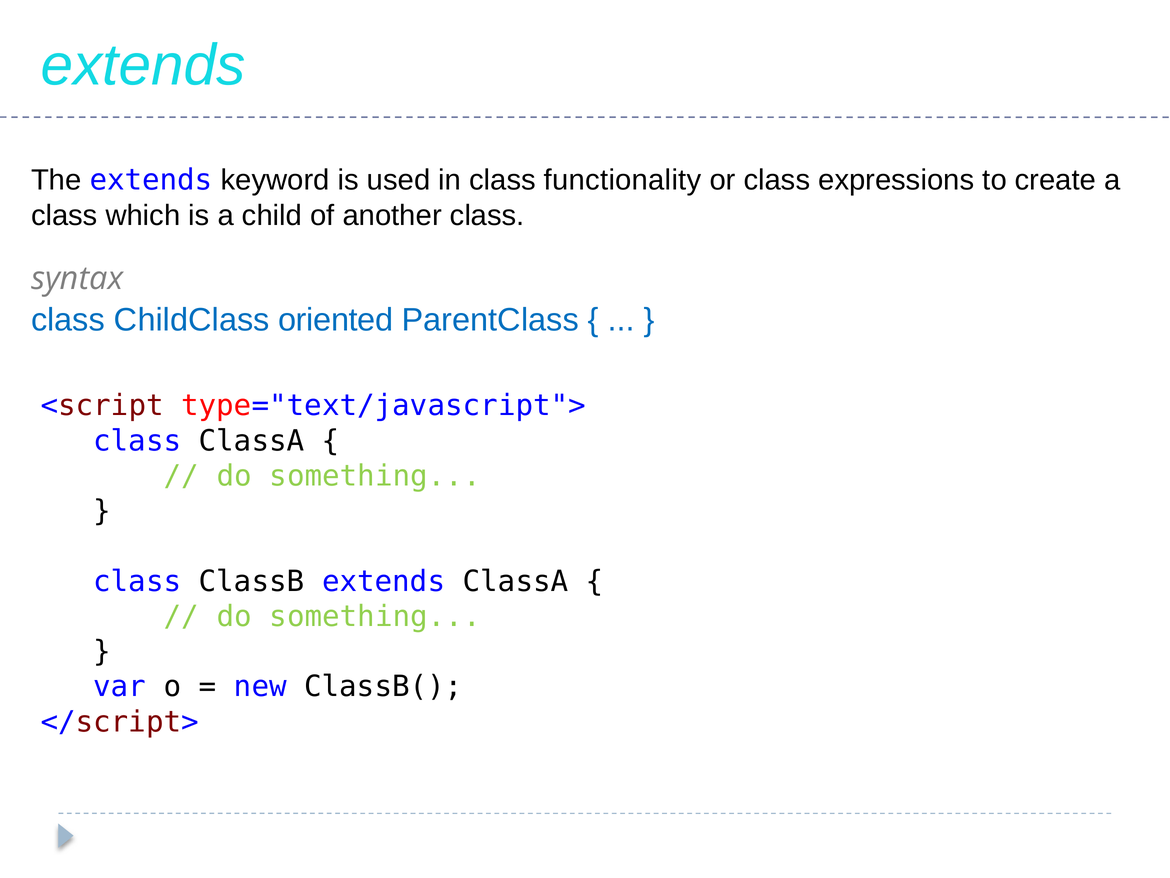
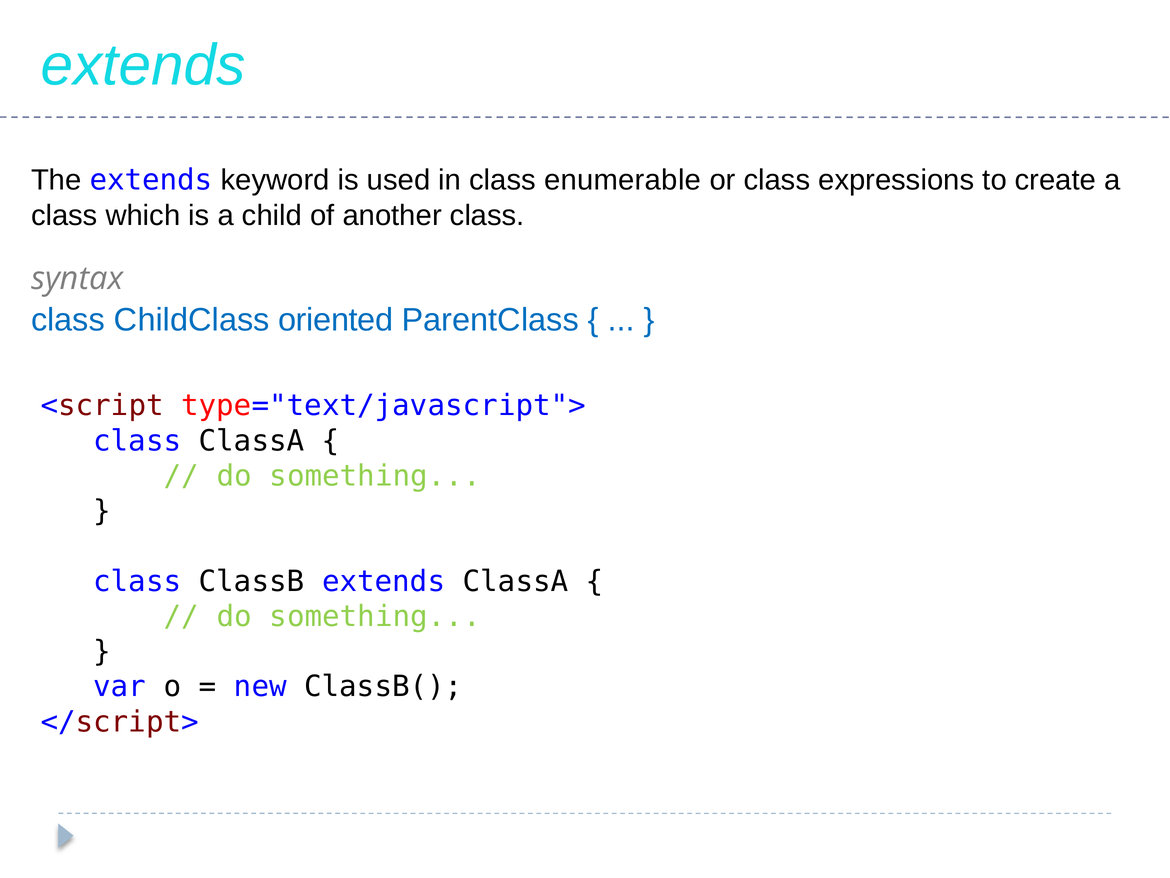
functionality: functionality -> enumerable
